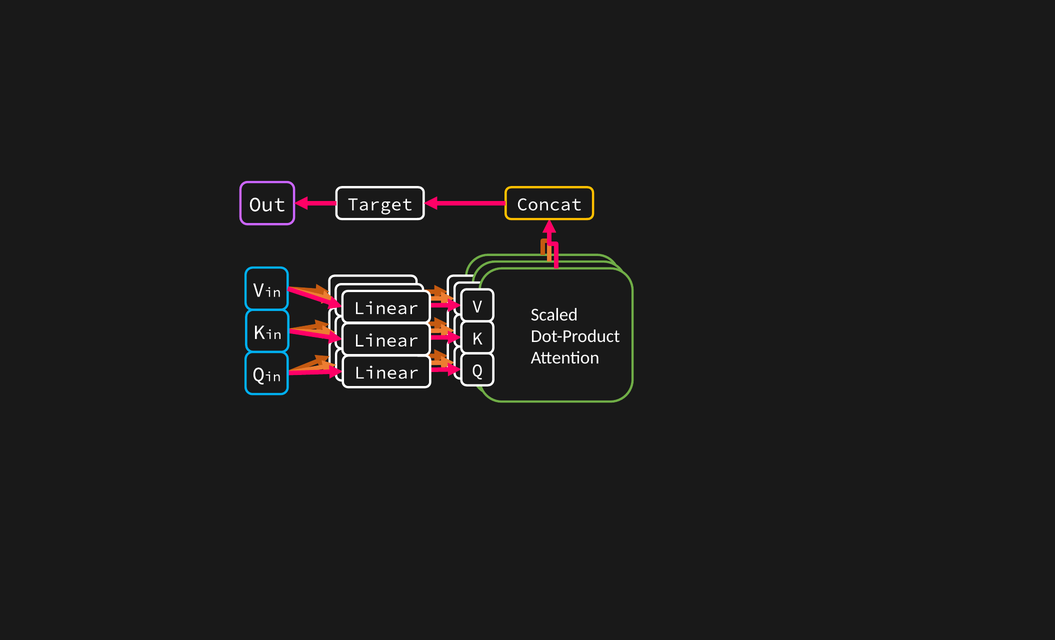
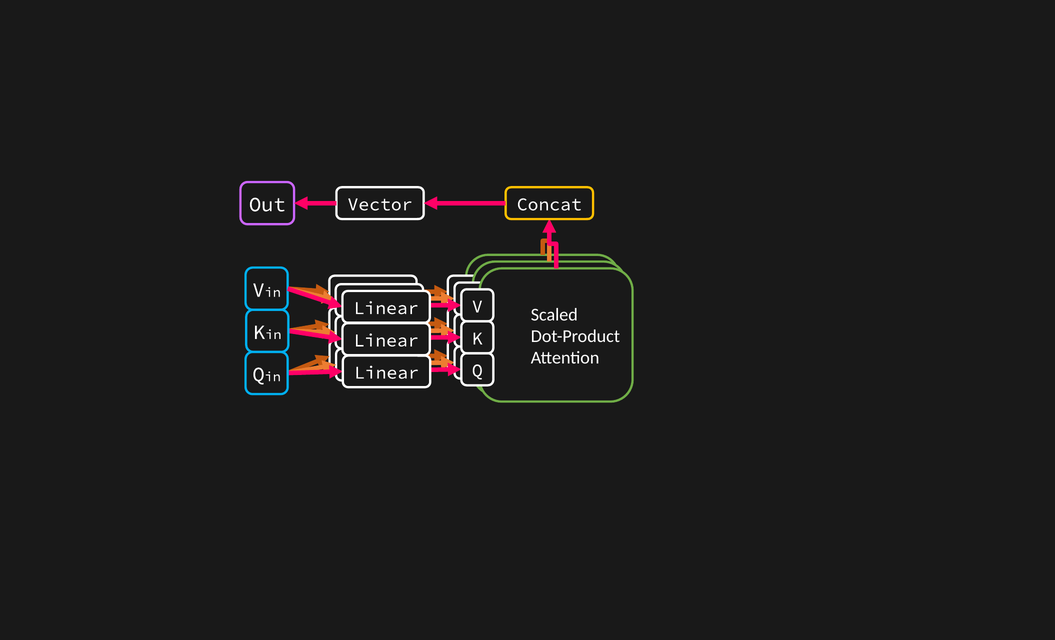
Target: Target -> Vector
